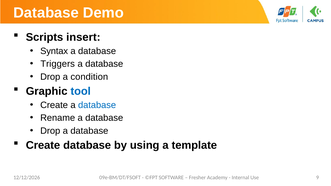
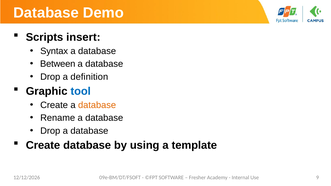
Triggers: Triggers -> Between
condition: condition -> definition
database at (97, 105) colour: blue -> orange
